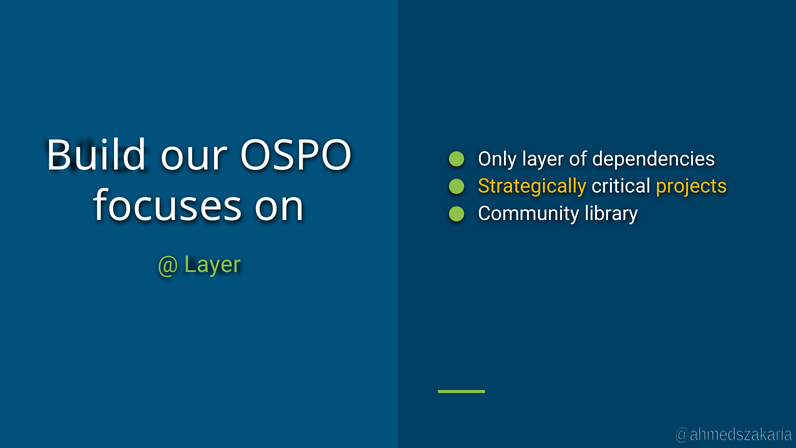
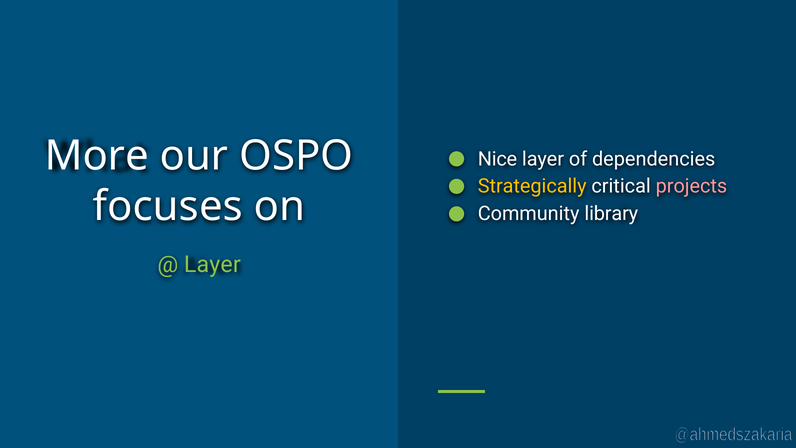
Build: Build -> More
Only: Only -> Nice
projects colour: yellow -> pink
